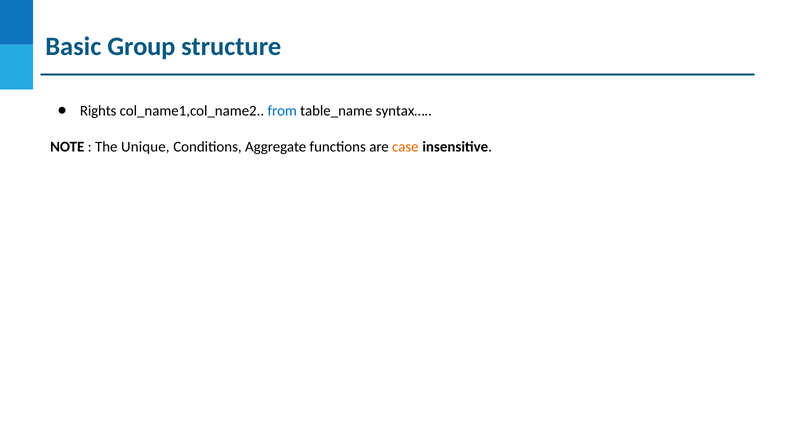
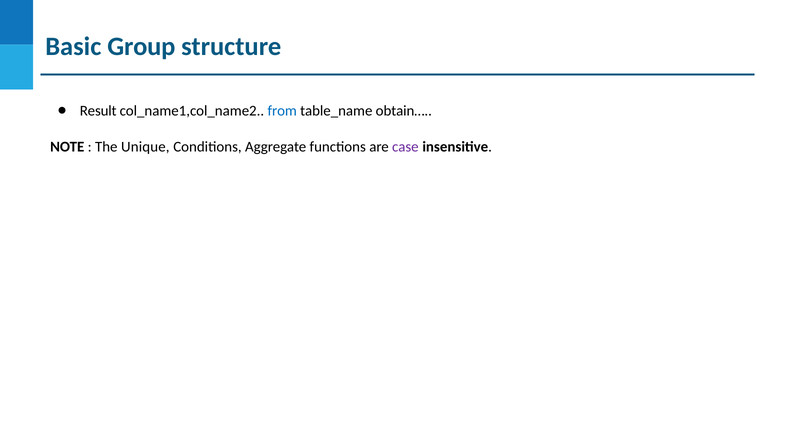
Rights: Rights -> Result
syntax…: syntax… -> obtain…
case colour: orange -> purple
